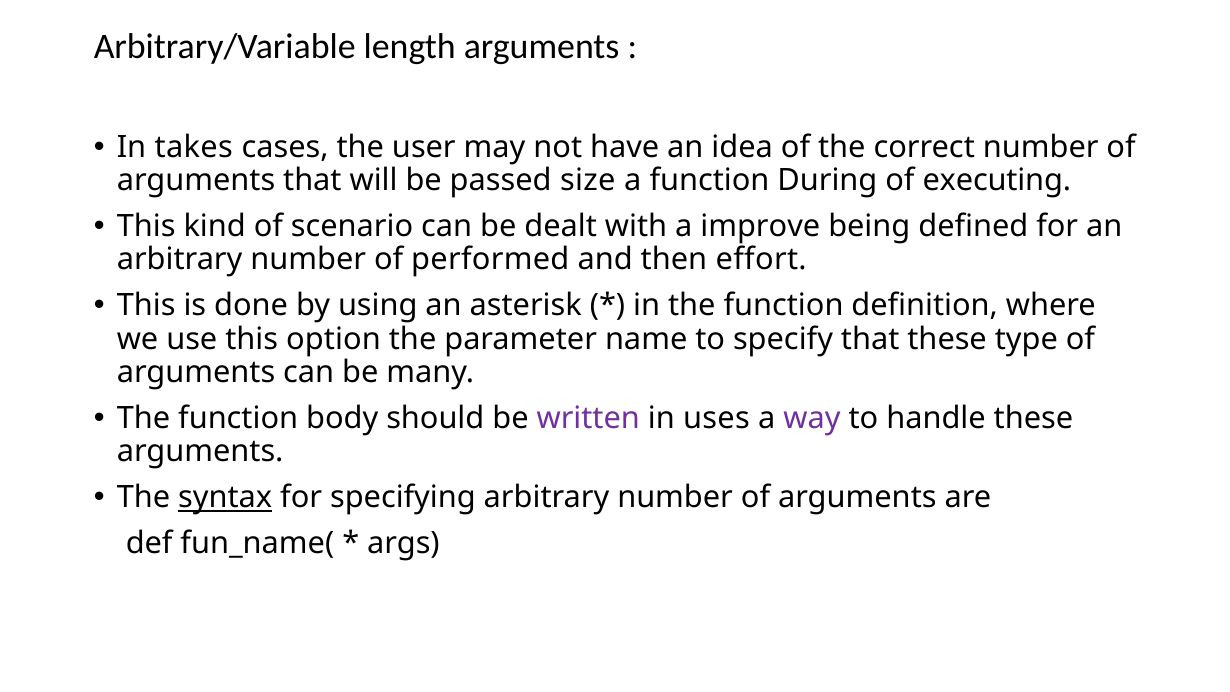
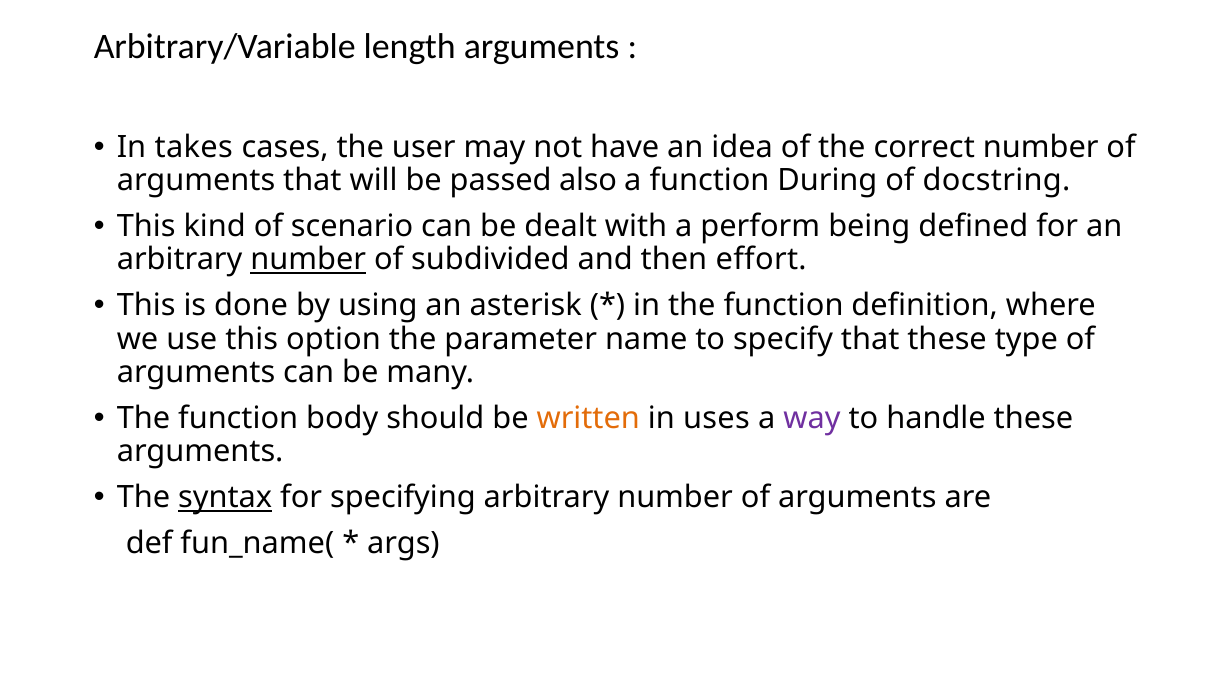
size: size -> also
executing: executing -> docstring
improve: improve -> perform
number at (308, 260) underline: none -> present
performed: performed -> subdivided
written colour: purple -> orange
